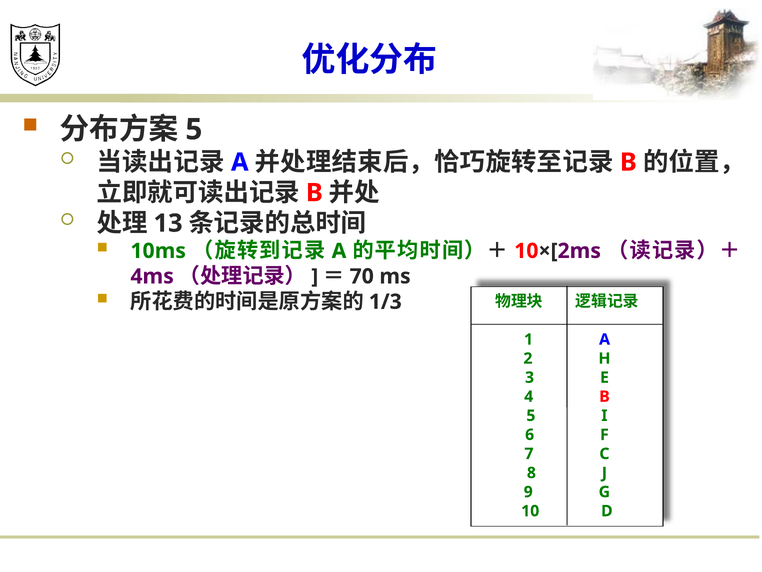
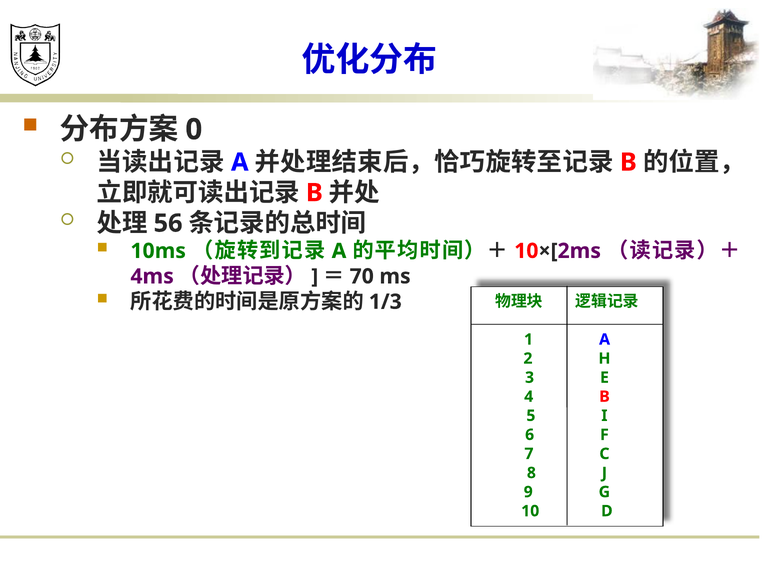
5 at (194, 129): 5 -> 0
13: 13 -> 56
